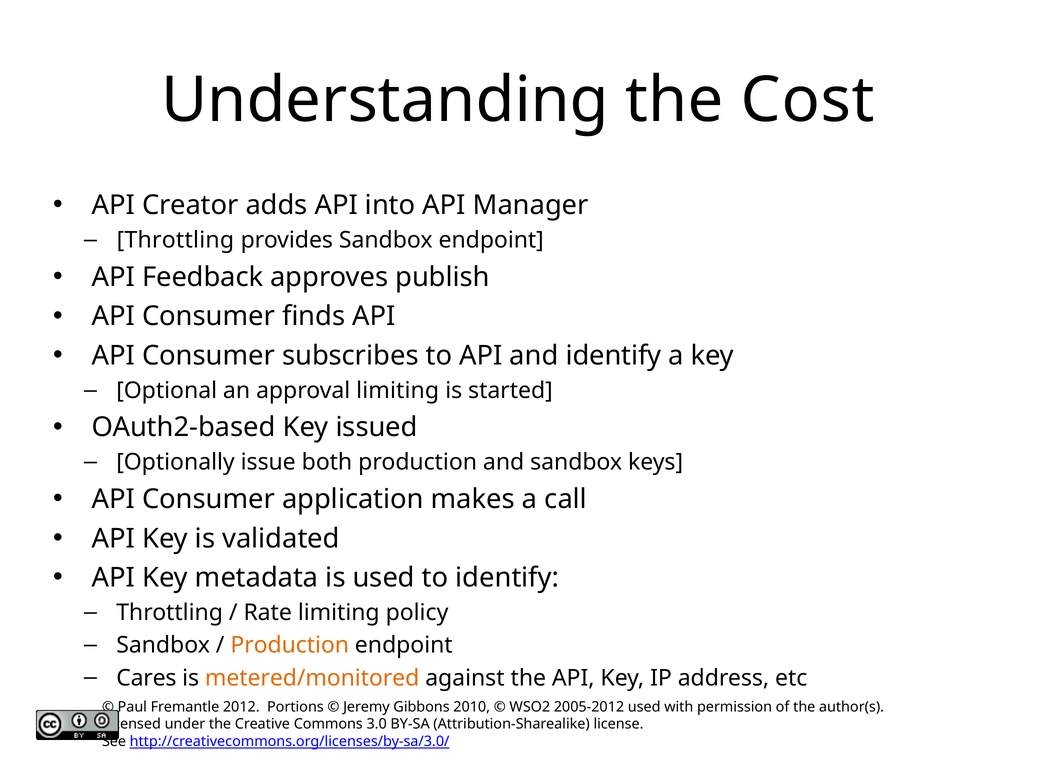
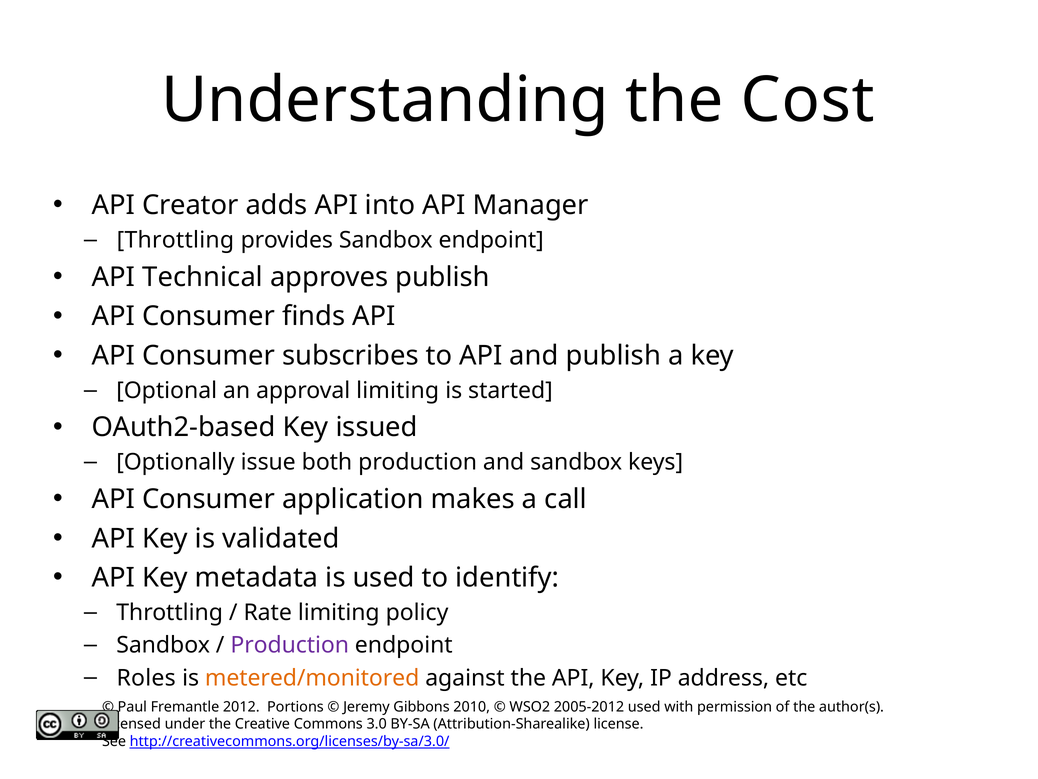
Feedback: Feedback -> Technical
and identify: identify -> publish
Production at (290, 645) colour: orange -> purple
Cares: Cares -> Roles
